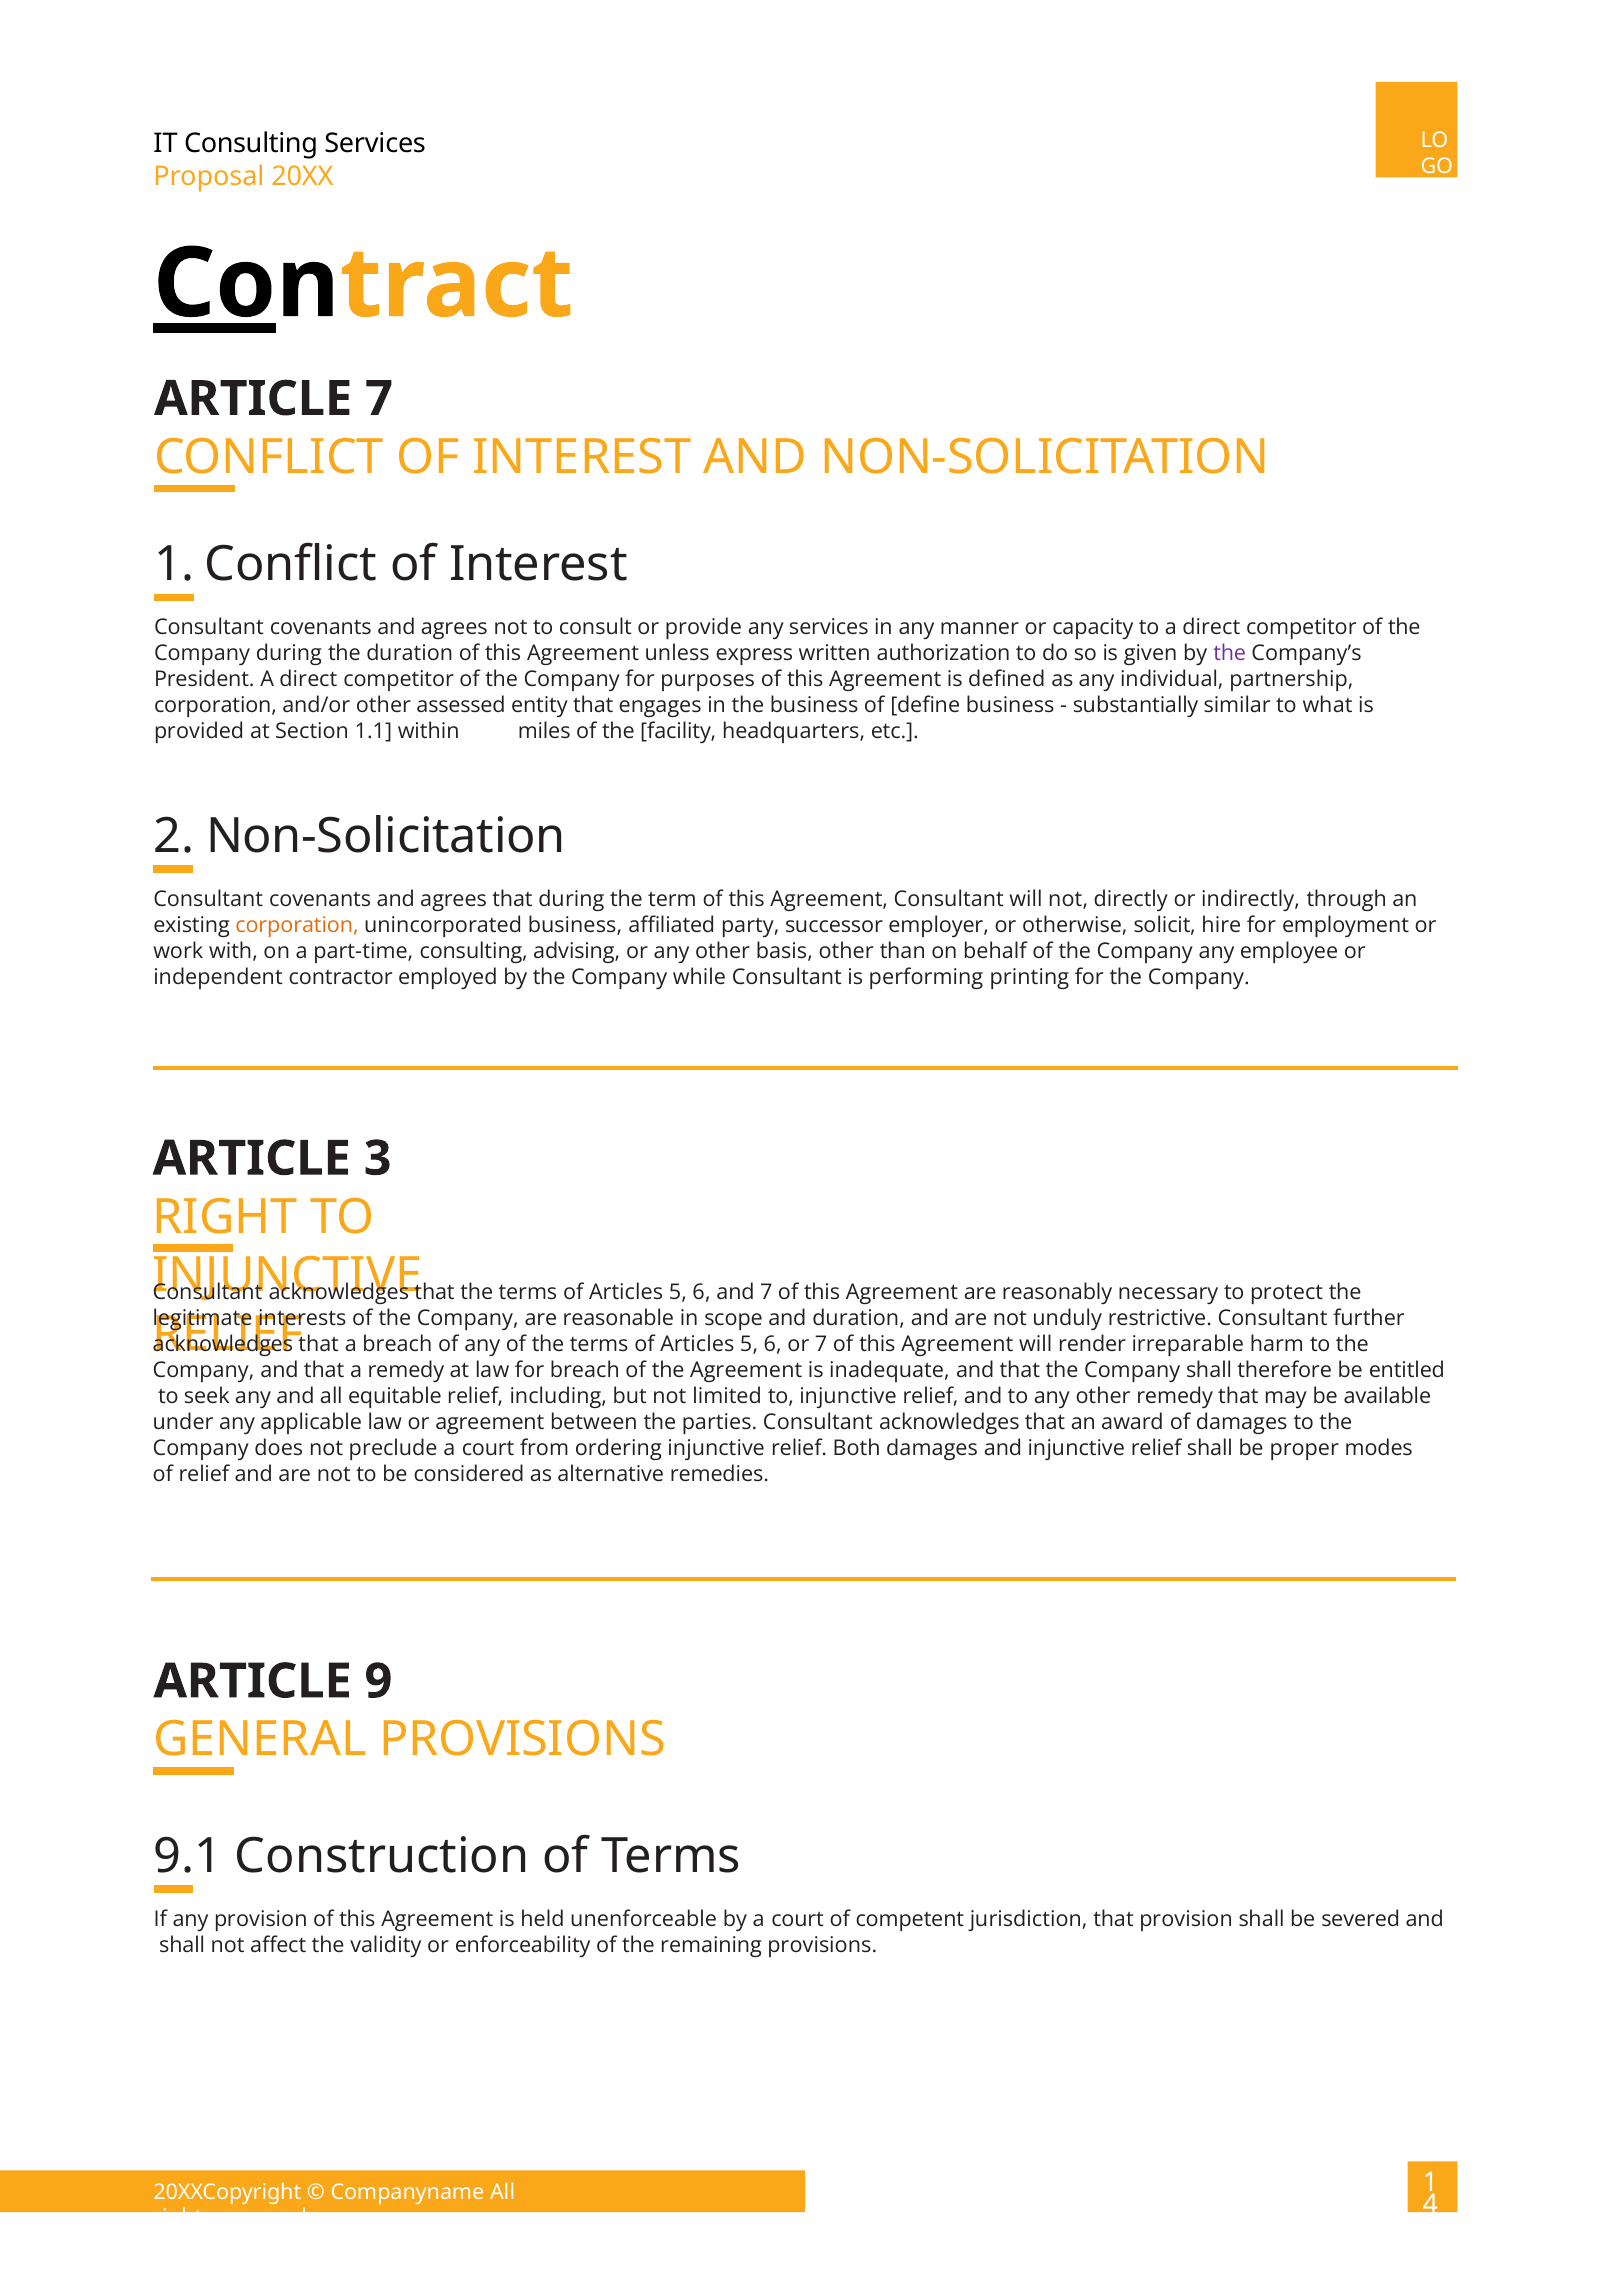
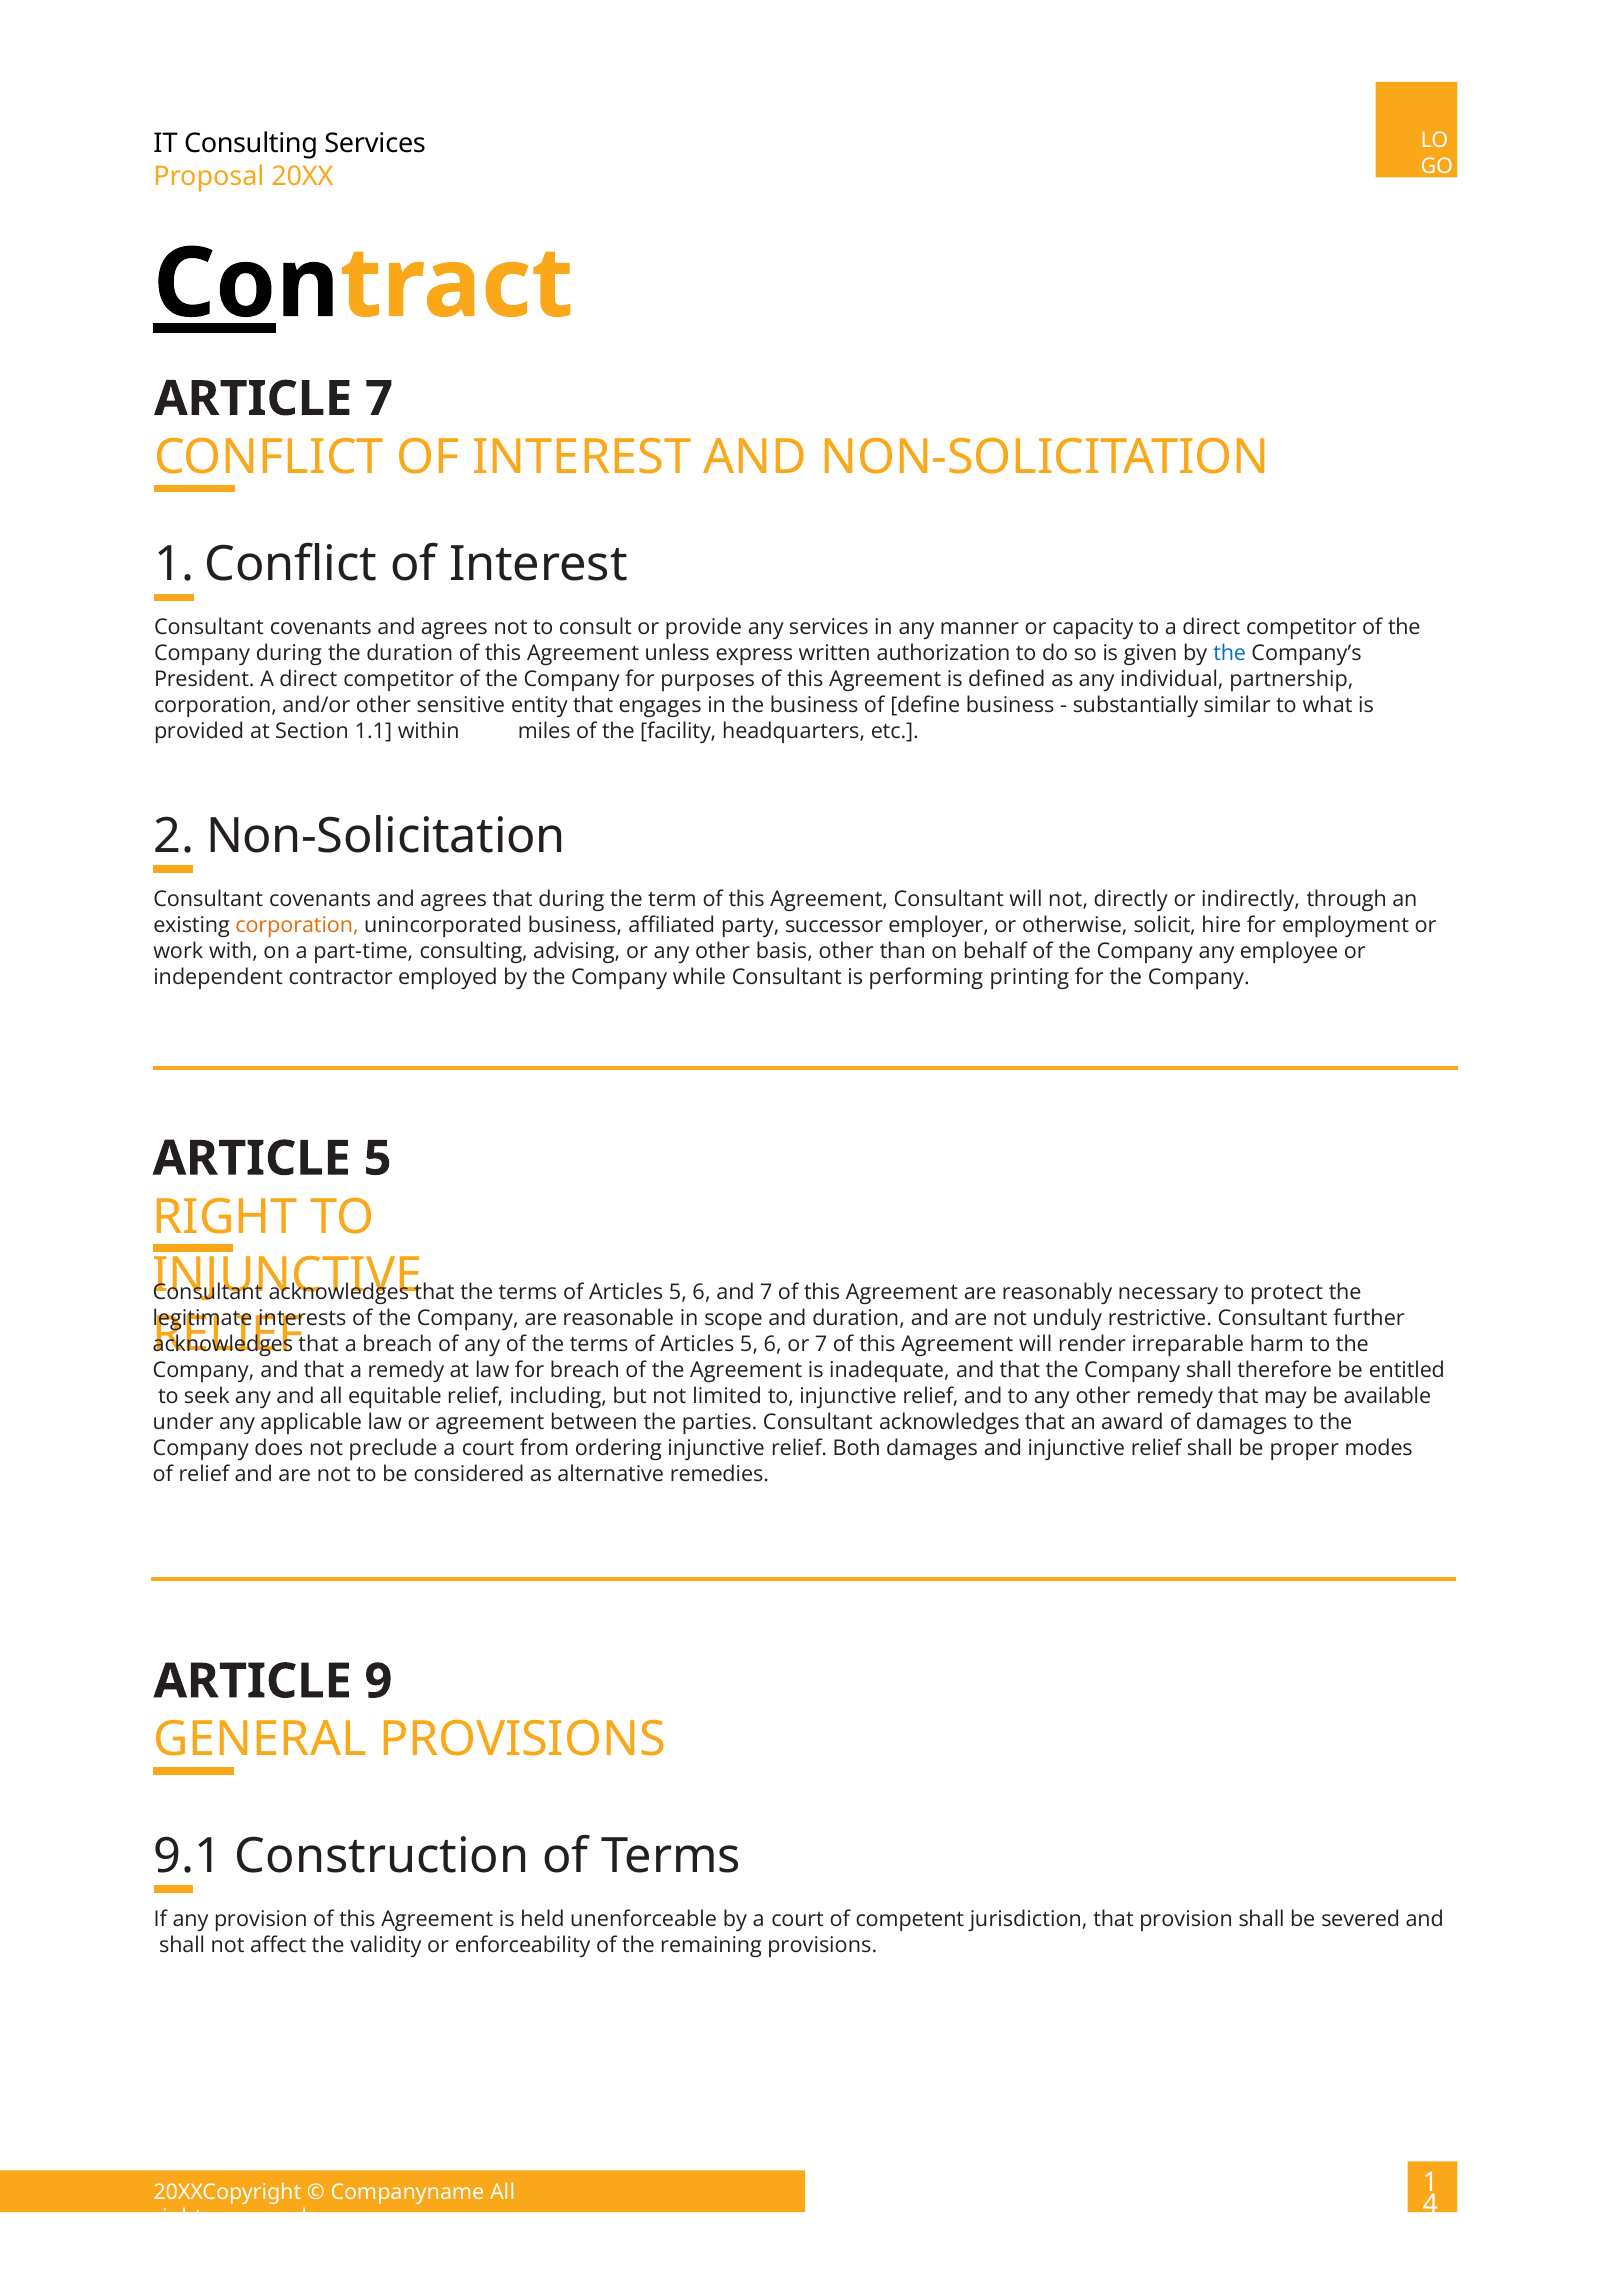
the at (1230, 653) colour: purple -> blue
assessed: assessed -> sensitive
ARTICLE 3: 3 -> 5
